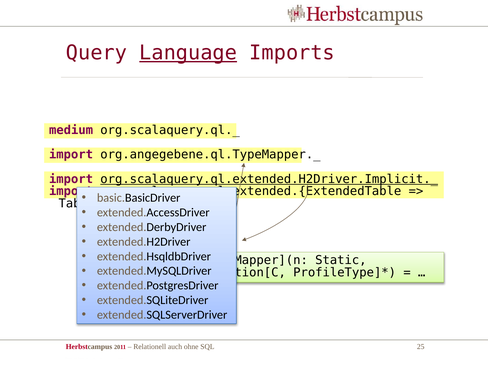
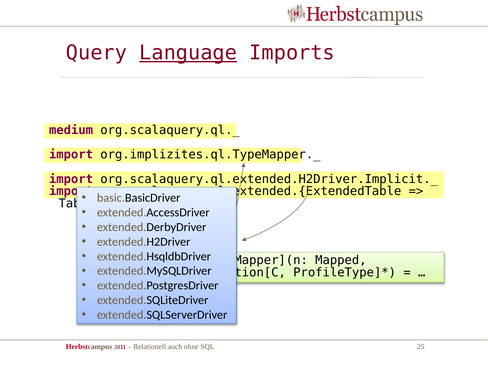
org.angegebene.ql.TypeMapper._: org.angegebene.ql.TypeMapper._ -> org.implizites.ql.TypeMapper._
org.scalaquery.ql.extended.H2Driver.Implicit._ underline: present -> none
Static: Static -> Mapped
